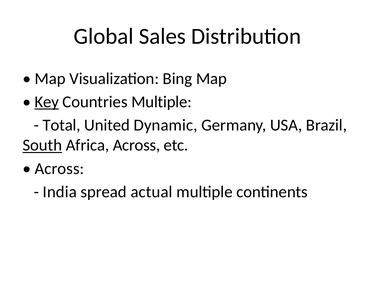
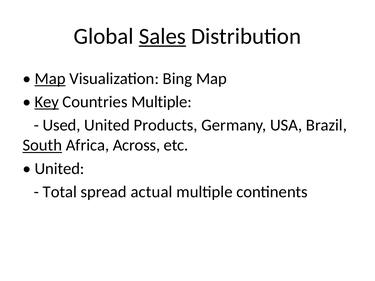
Sales underline: none -> present
Map at (50, 79) underline: none -> present
Total: Total -> Used
Dynamic: Dynamic -> Products
Across at (59, 169): Across -> United
India: India -> Total
